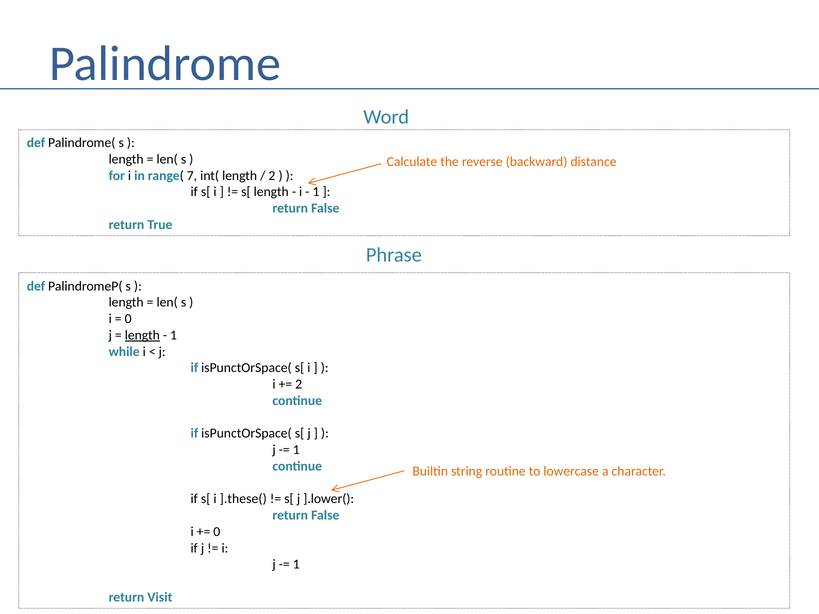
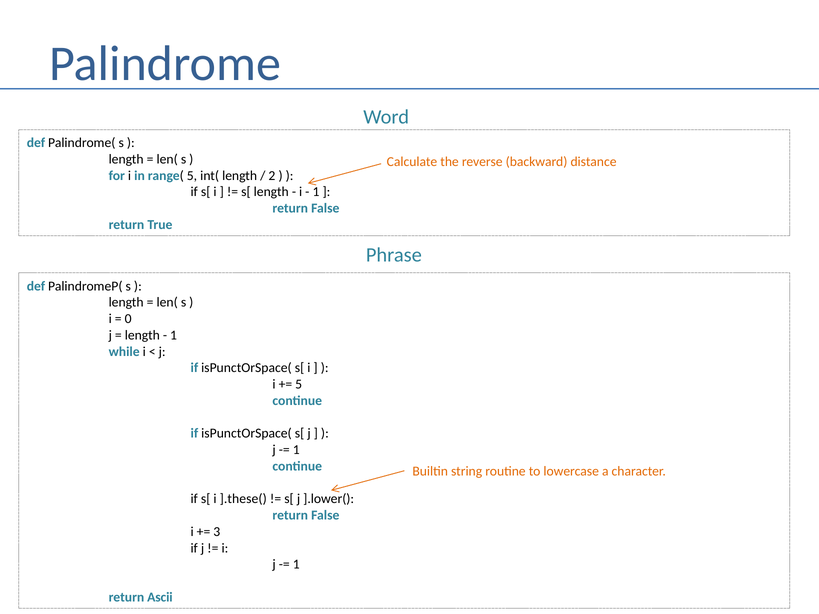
range( 7: 7 -> 5
length at (142, 335) underline: present -> none
2 at (299, 384): 2 -> 5
0 at (217, 532): 0 -> 3
Visit: Visit -> Ascii
